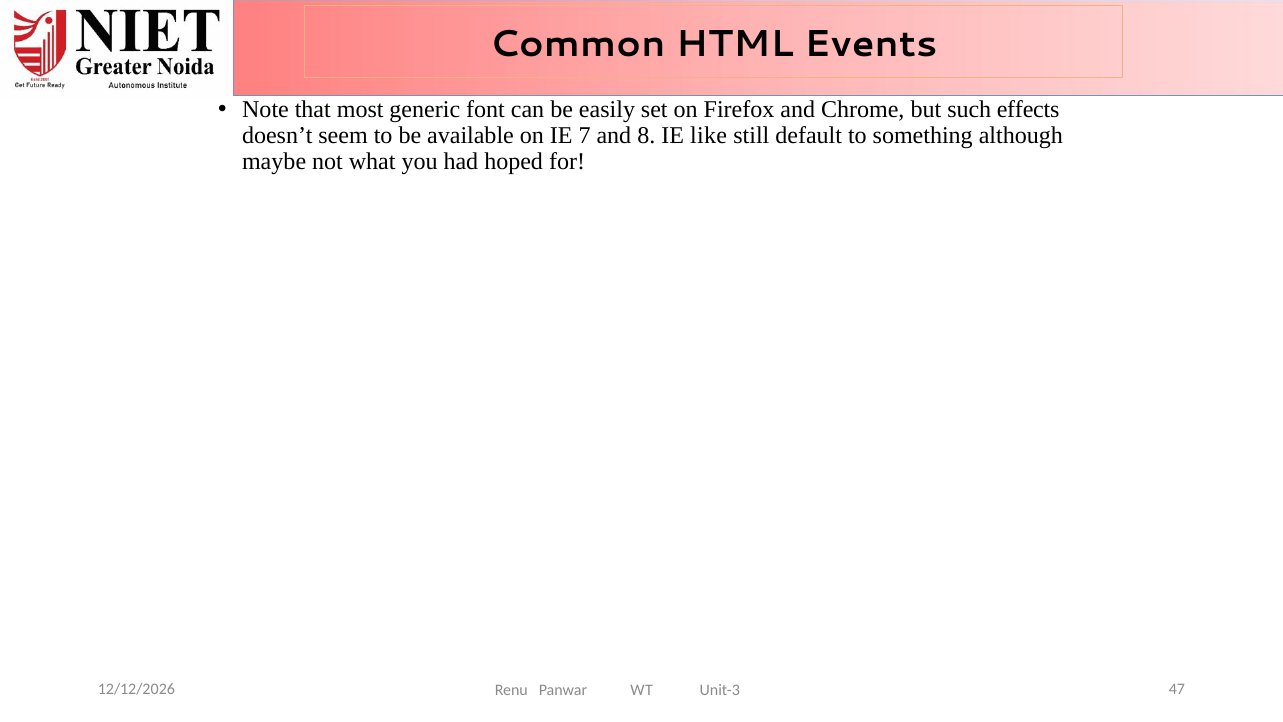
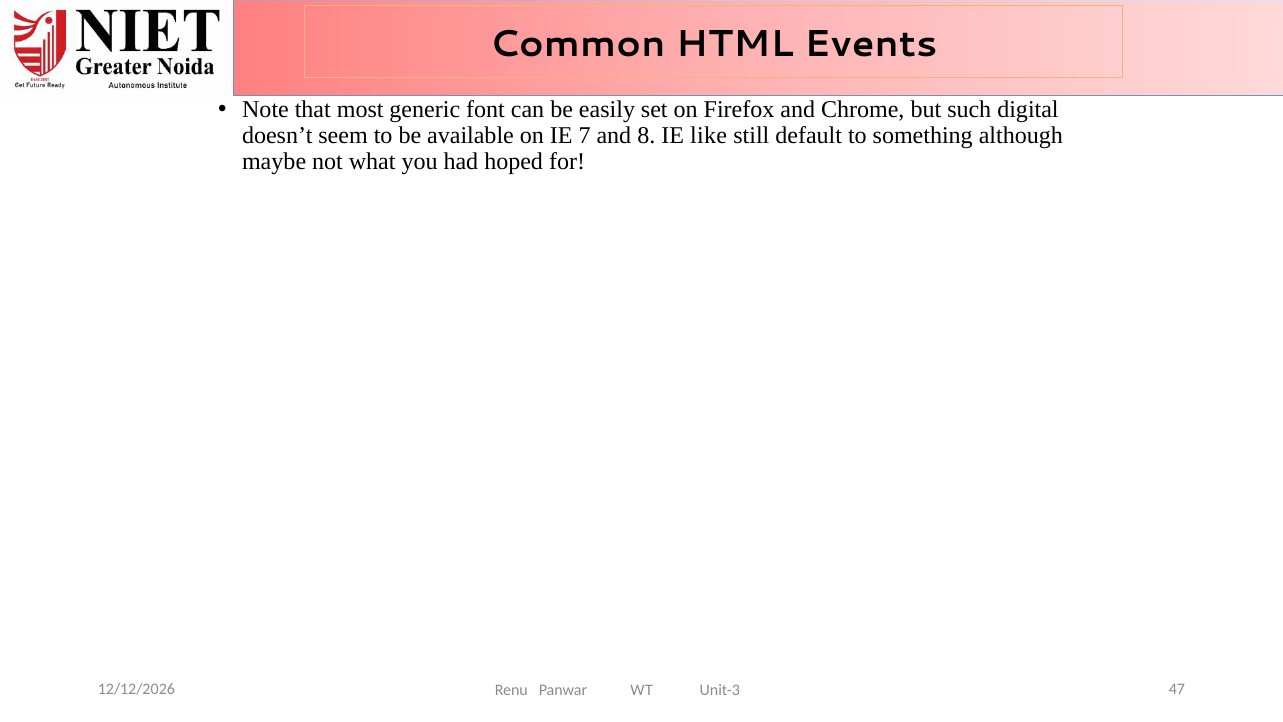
effects: effects -> digital
